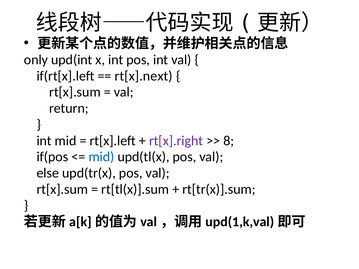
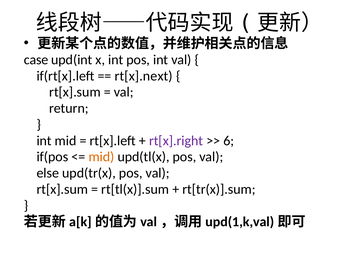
only: only -> case
8: 8 -> 6
mid at (101, 157) colour: blue -> orange
